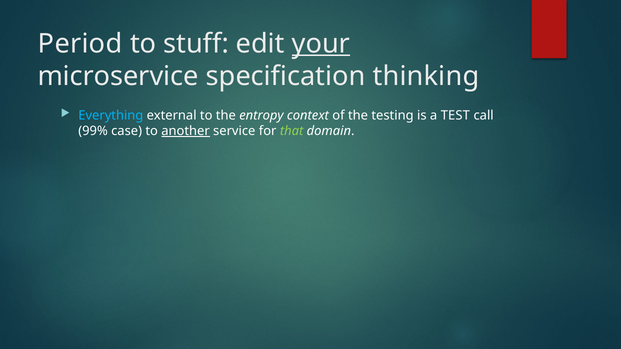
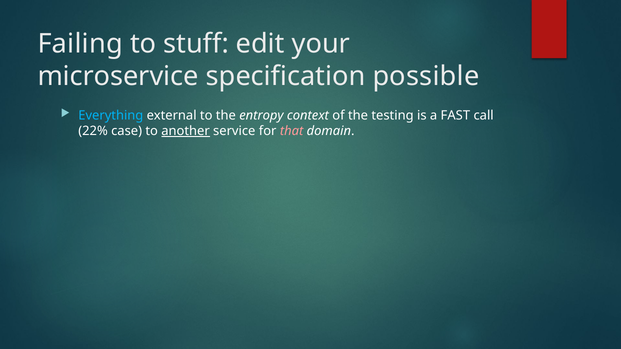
Period: Period -> Failing
your underline: present -> none
thinking: thinking -> possible
TEST: TEST -> FAST
99%: 99% -> 22%
that colour: light green -> pink
